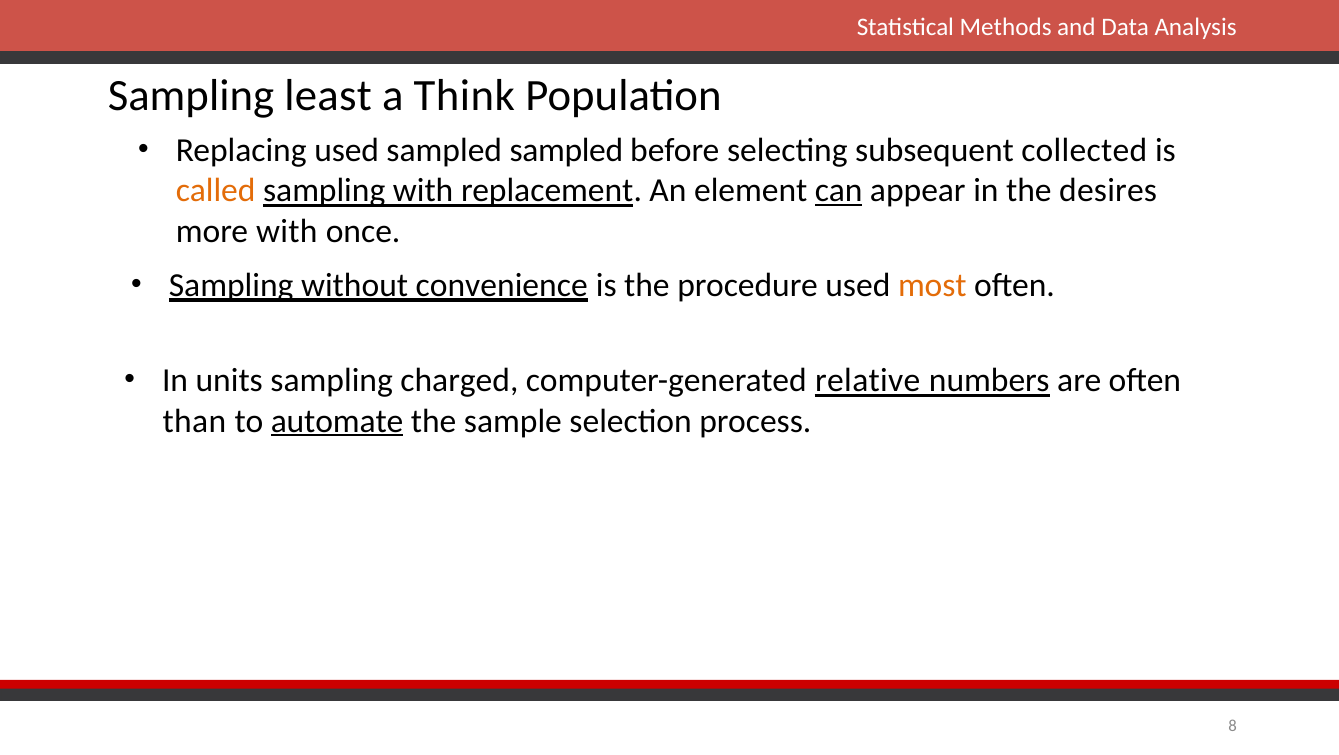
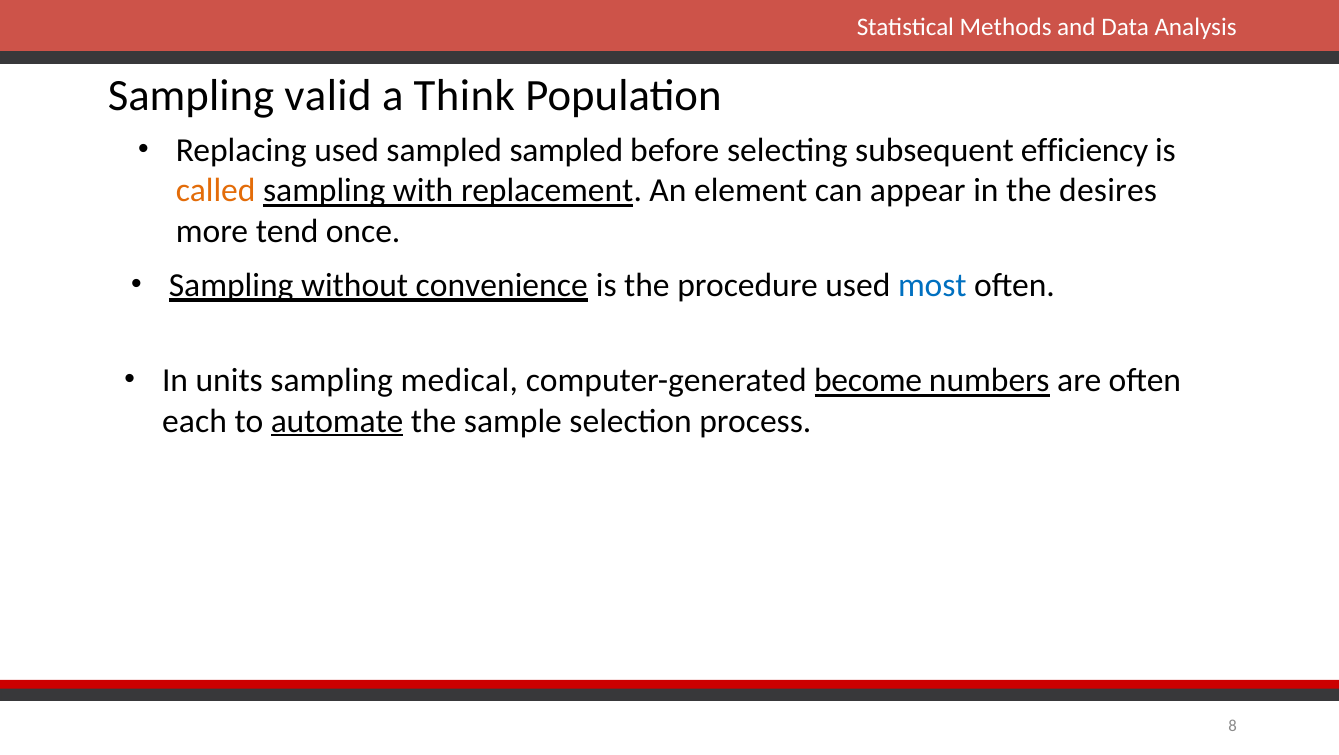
least: least -> valid
collected: collected -> efficiency
can underline: present -> none
more with: with -> tend
most colour: orange -> blue
charged: charged -> medical
relative: relative -> become
than: than -> each
